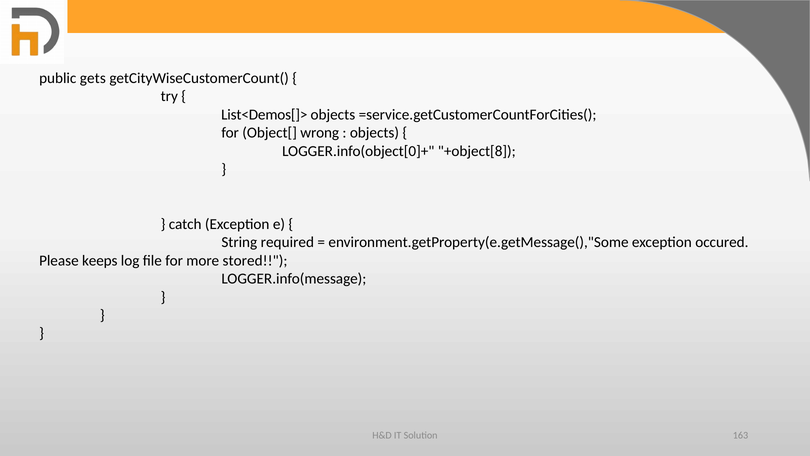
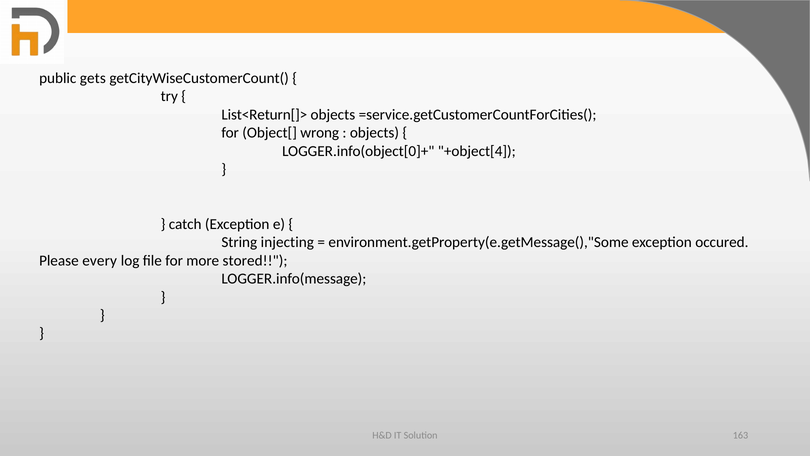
List<Demos[]>: List<Demos[]> -> List<Return[]>
+object[8: +object[8 -> +object[4
required: required -> injecting
keeps: keeps -> every
